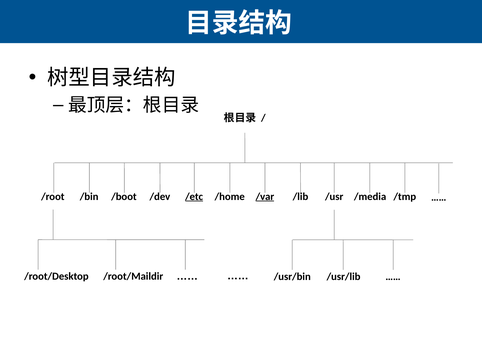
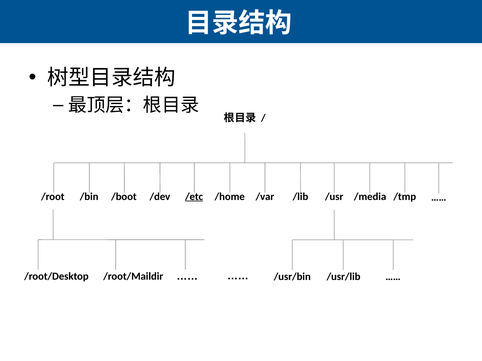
/var underline: present -> none
